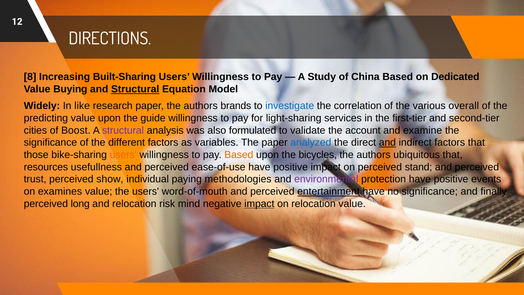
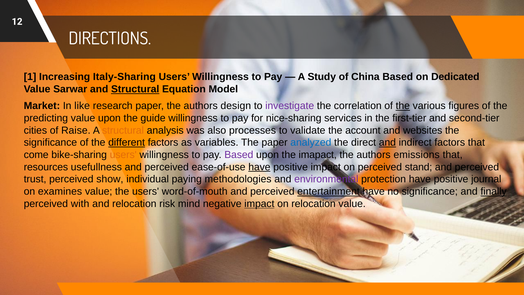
8: 8 -> 1
Built-Sharing: Built-Sharing -> Italy-Sharing
Buying: Buying -> Sarwar
Widely: Widely -> Market
brands: brands -> design
investigate colour: blue -> purple
the at (403, 106) underline: none -> present
overall: overall -> figures
light-sharing: light-sharing -> nice-sharing
Boost: Boost -> Raise
structural at (123, 130) colour: purple -> orange
formulated: formulated -> processes
examine: examine -> websites
different underline: none -> present
those: those -> come
Based at (239, 155) colour: orange -> purple
bicycles: bicycles -> imapact
ubiquitous: ubiquitous -> emissions
have at (259, 167) underline: none -> present
events: events -> journal
finally underline: none -> present
long: long -> with
